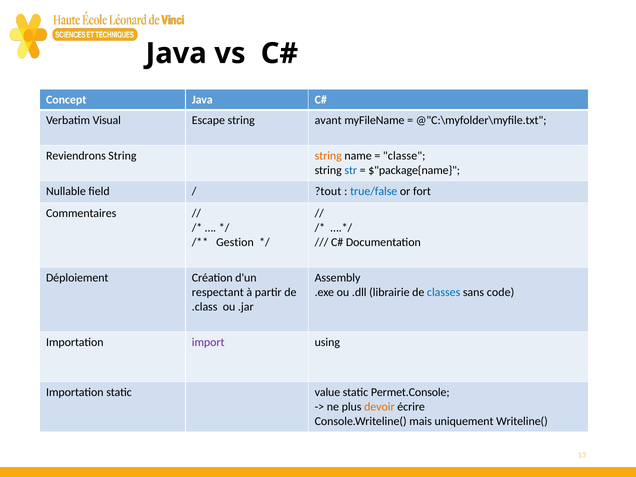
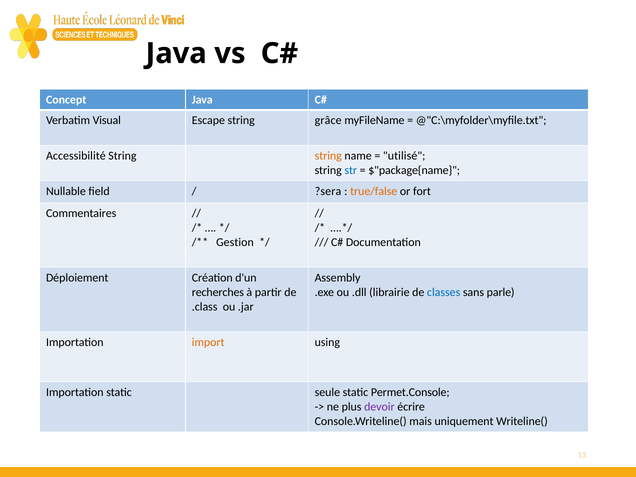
avant: avant -> grâce
Reviendrons: Reviendrons -> Accessibilité
classe: classe -> utilisé
?tout: ?tout -> ?sera
true/false colour: blue -> orange
respectant: respectant -> recherches
code: code -> parle
import colour: purple -> orange
value: value -> seule
devoir colour: orange -> purple
